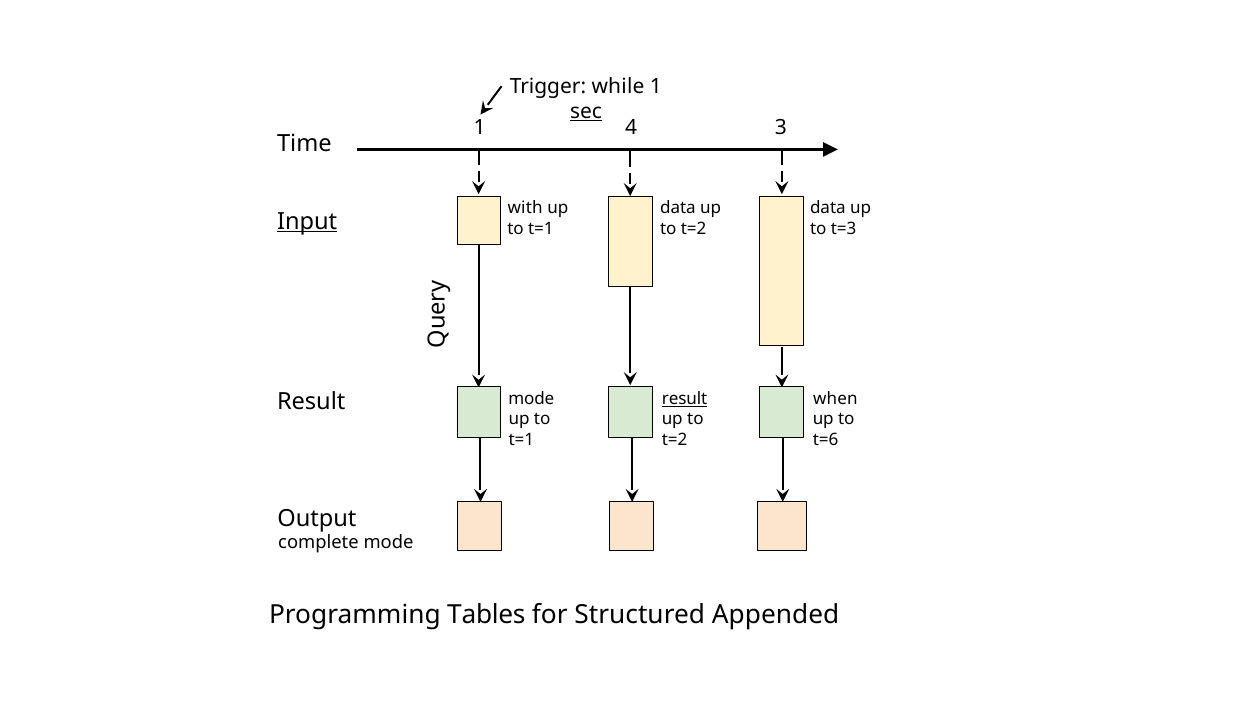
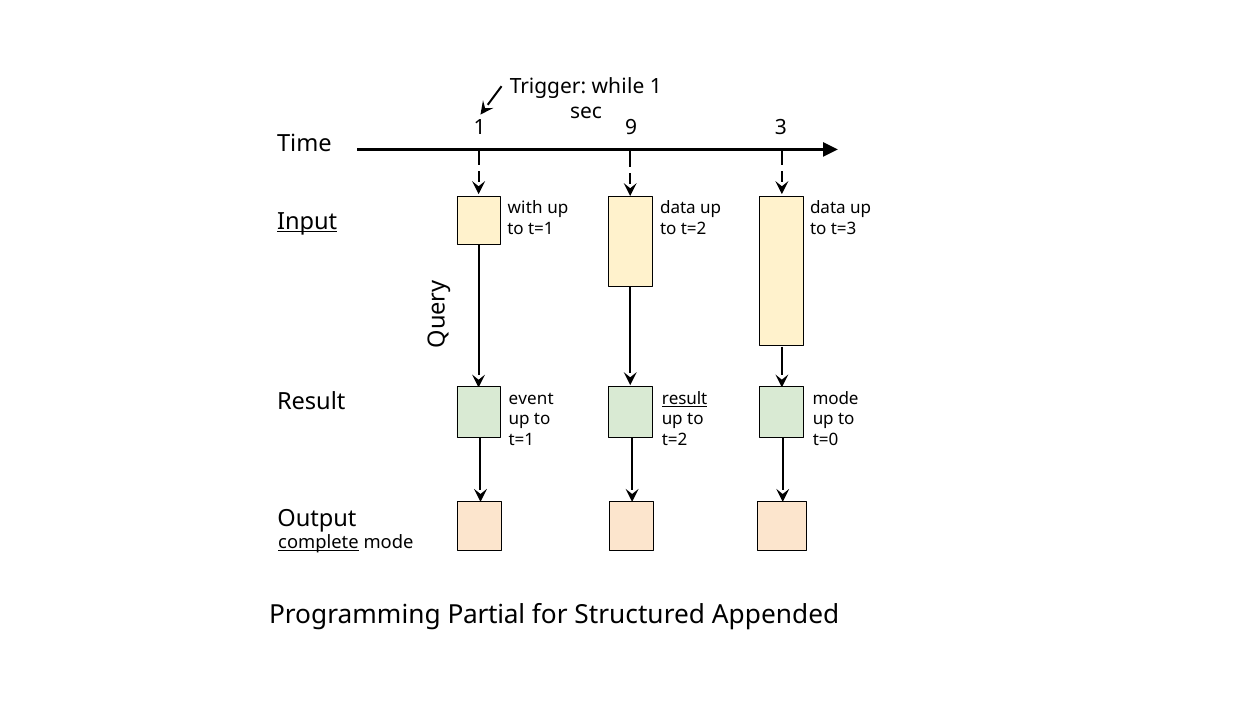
sec underline: present -> none
4: 4 -> 9
mode at (531, 399): mode -> event
when at (835, 399): when -> mode
t=6: t=6 -> t=0
complete underline: none -> present
Tables: Tables -> Partial
